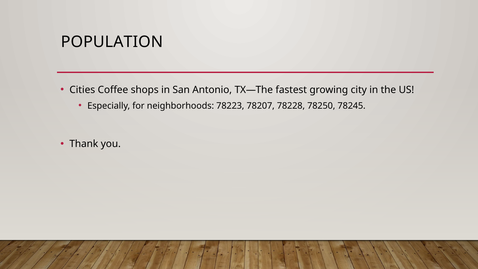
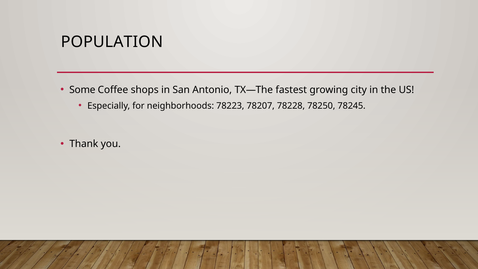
Cities: Cities -> Some
